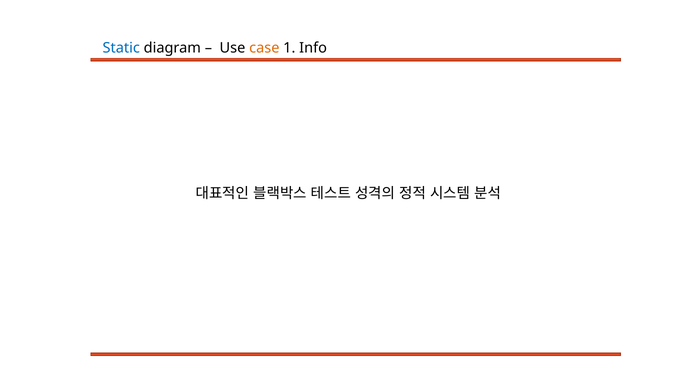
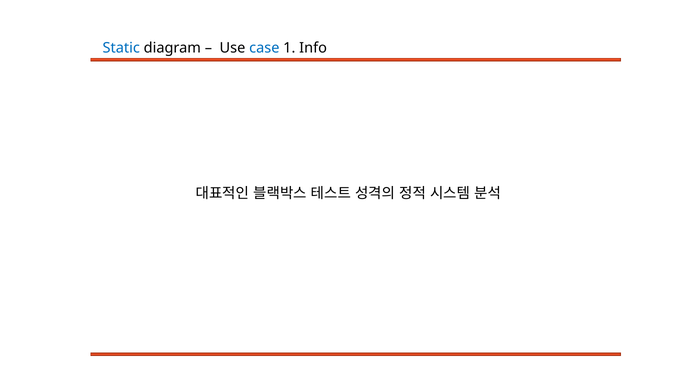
case colour: orange -> blue
